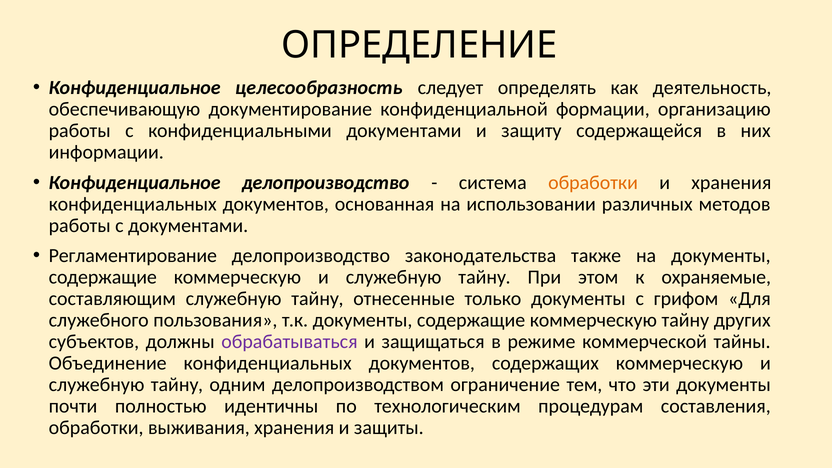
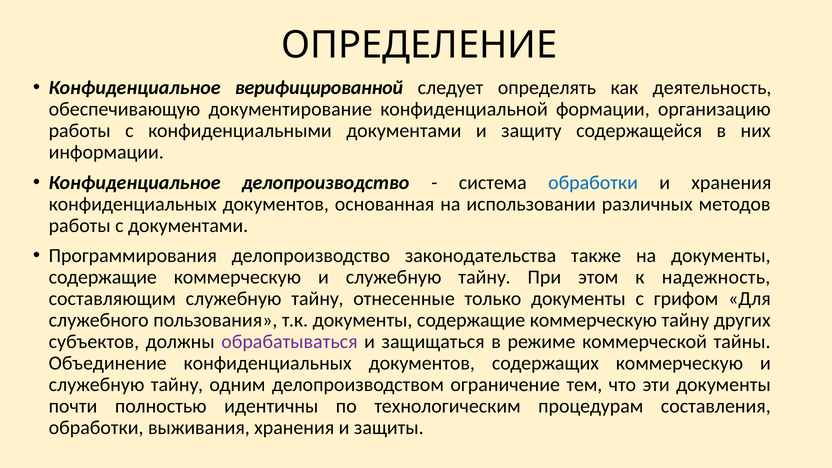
целесообразность: целесообразность -> верифицированной
обработки at (593, 182) colour: orange -> blue
Регламентирование: Регламентирование -> Программирования
охраняемые: охраняемые -> надежность
